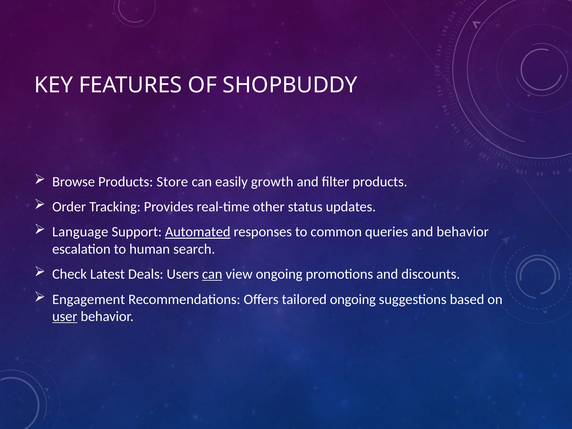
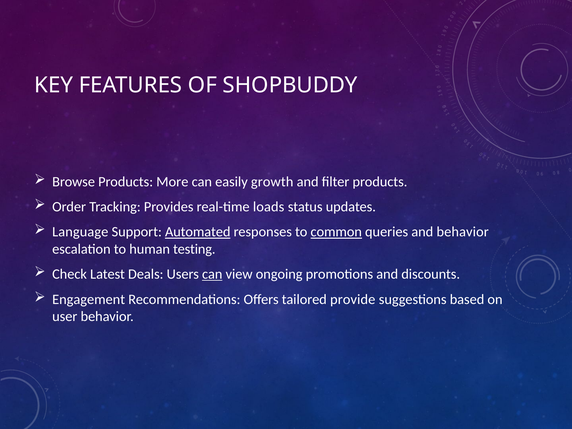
Store: Store -> More
other: other -> loads
common underline: none -> present
search: search -> testing
tailored ongoing: ongoing -> provide
user underline: present -> none
